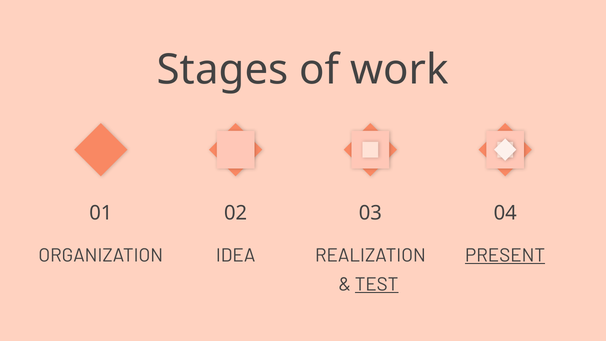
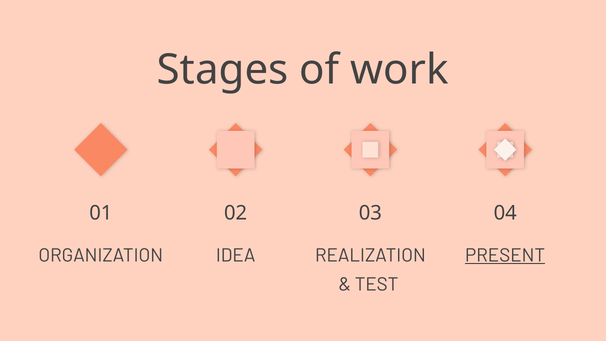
TEST underline: present -> none
